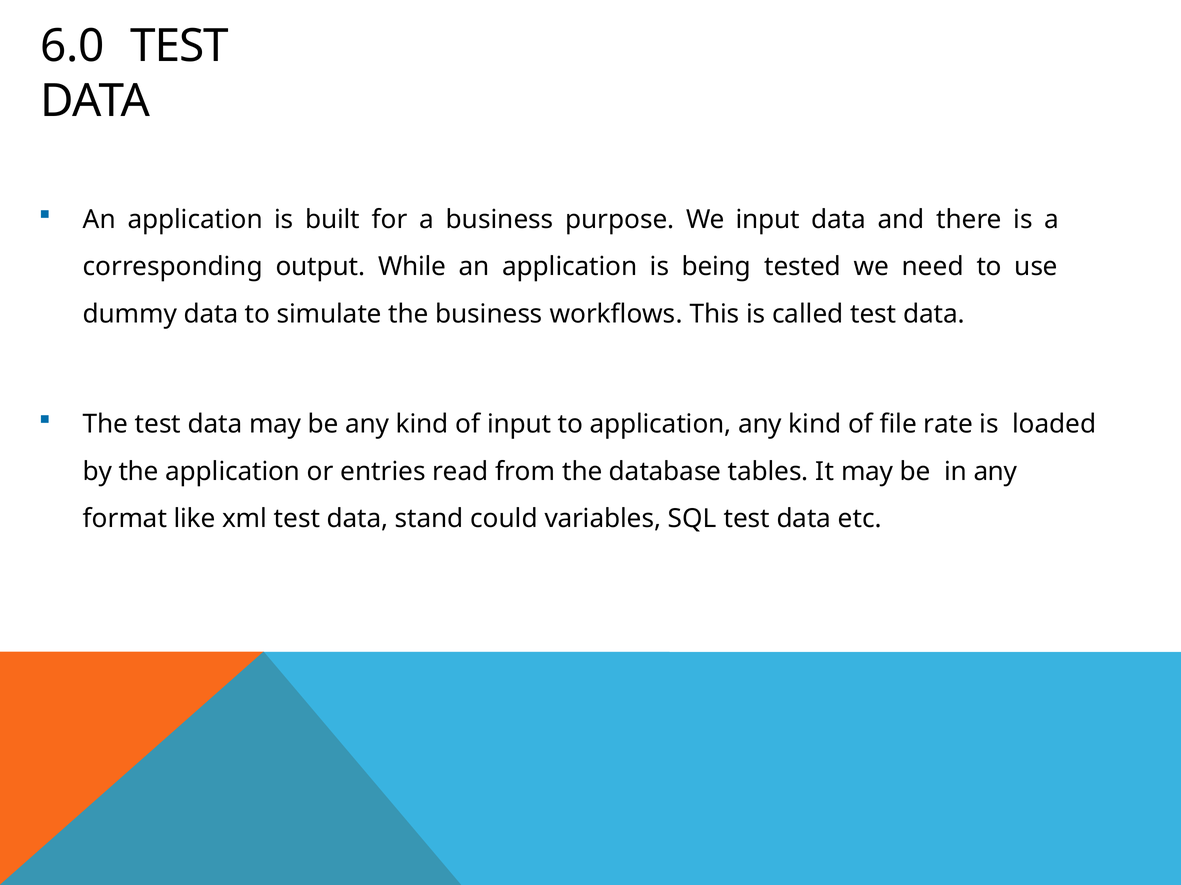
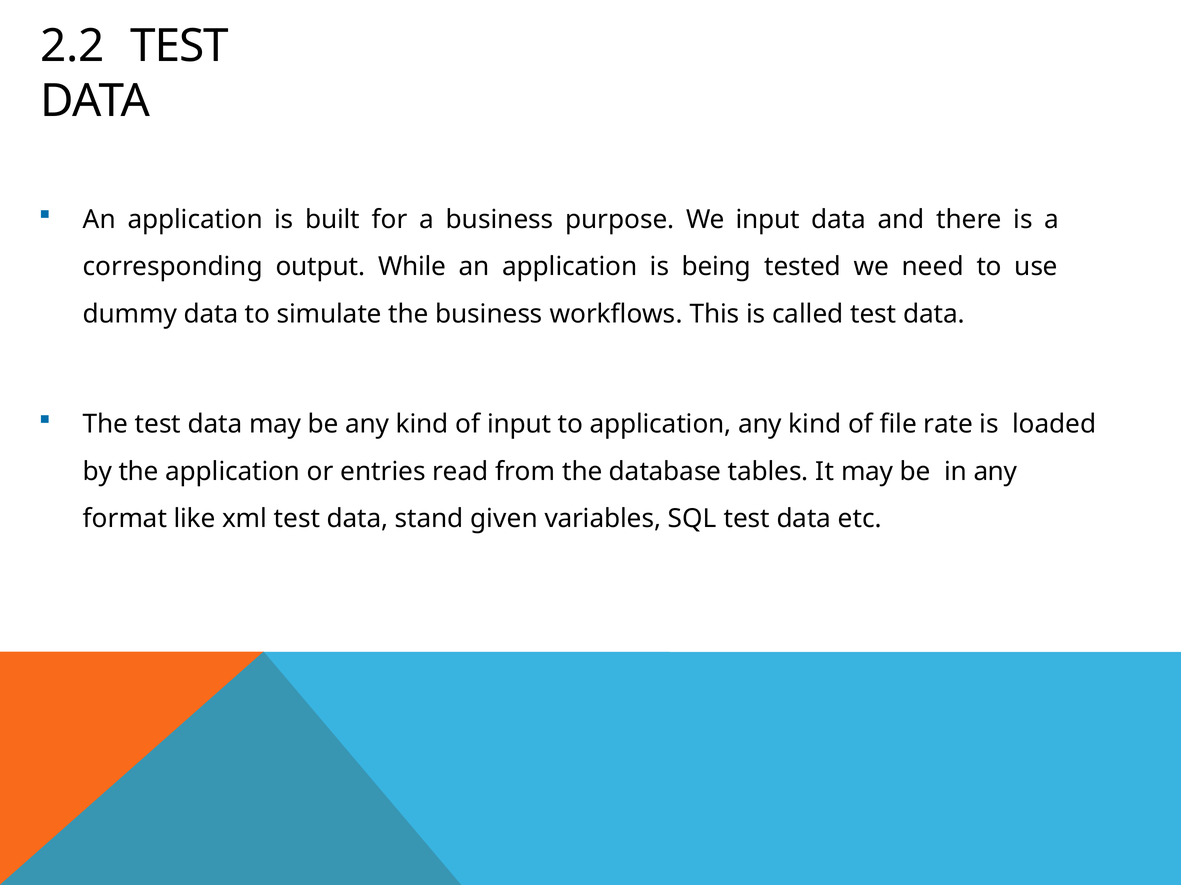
6.0: 6.0 -> 2.2
could: could -> given
